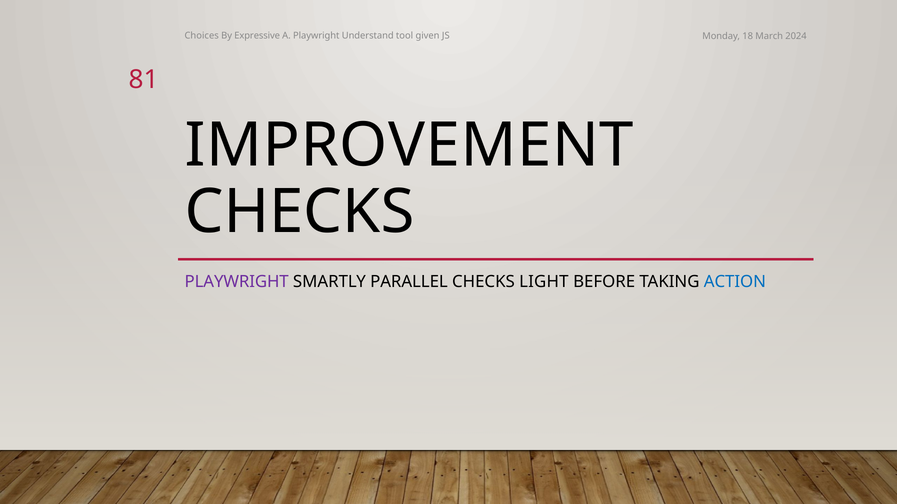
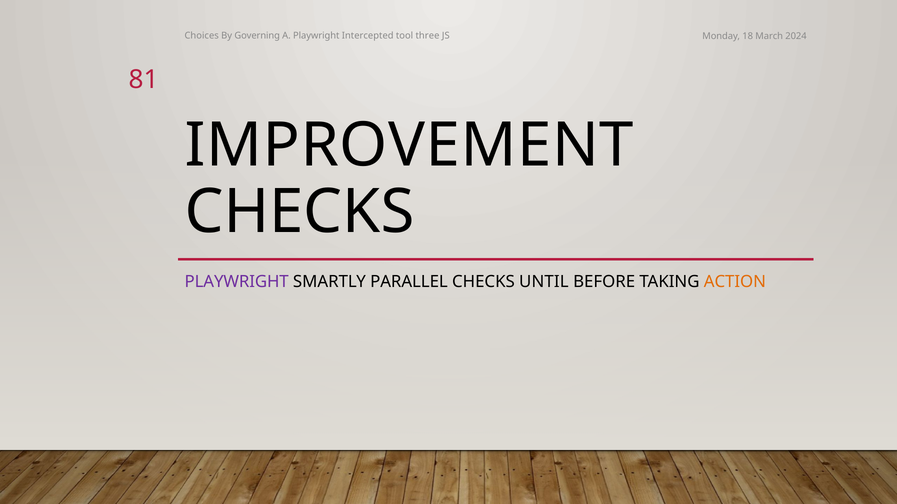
Expressive: Expressive -> Governing
Understand: Understand -> Intercepted
given: given -> three
LIGHT: LIGHT -> UNTIL
ACTION colour: blue -> orange
